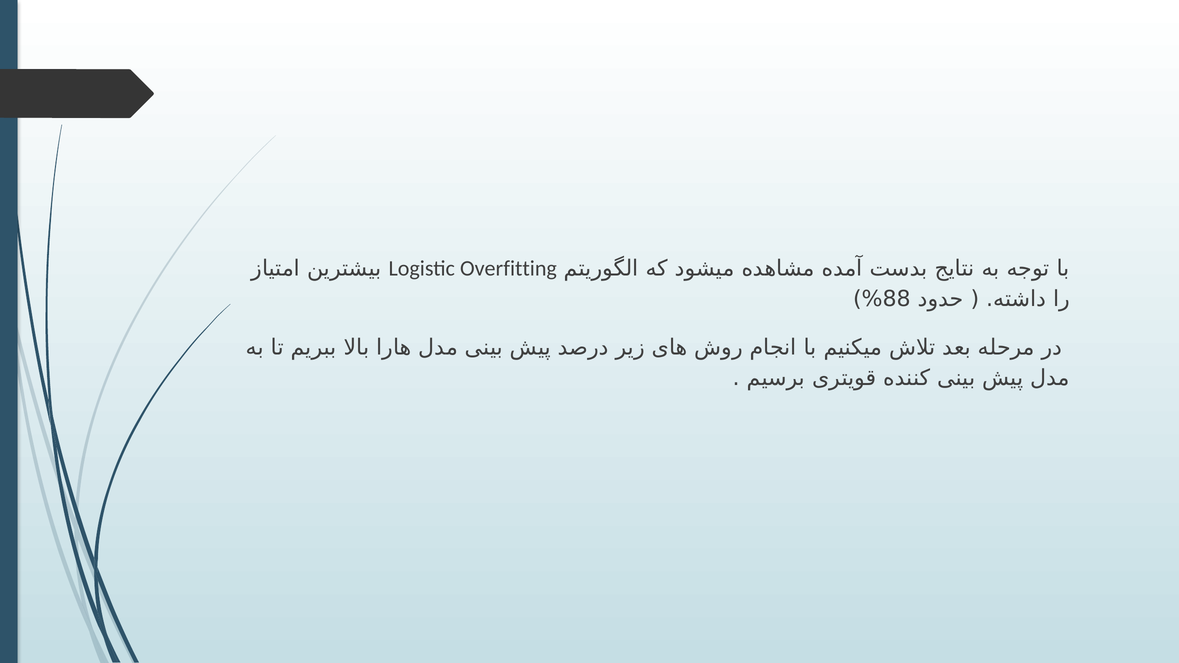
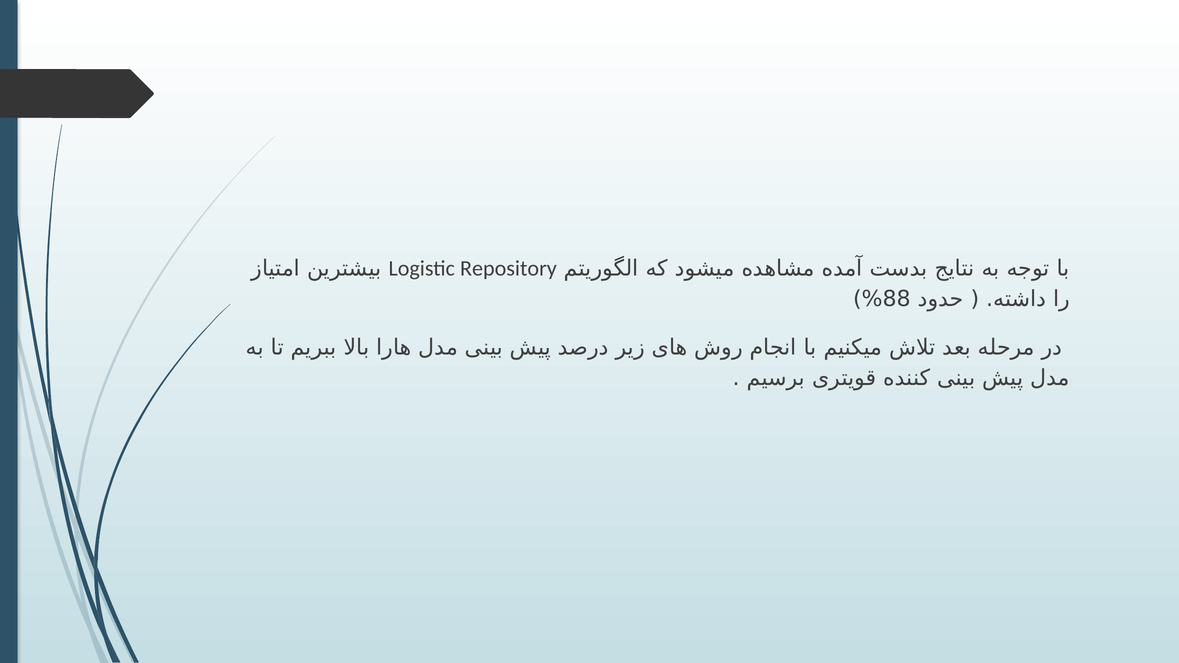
Overfitting: Overfitting -> Repository
